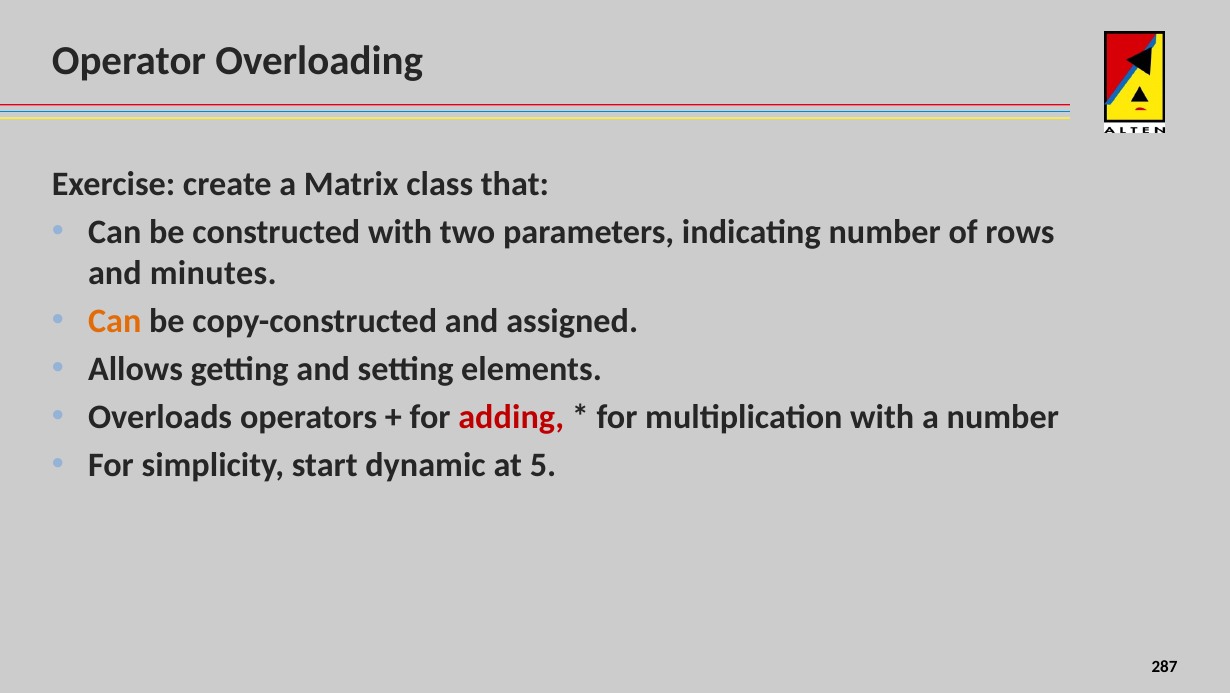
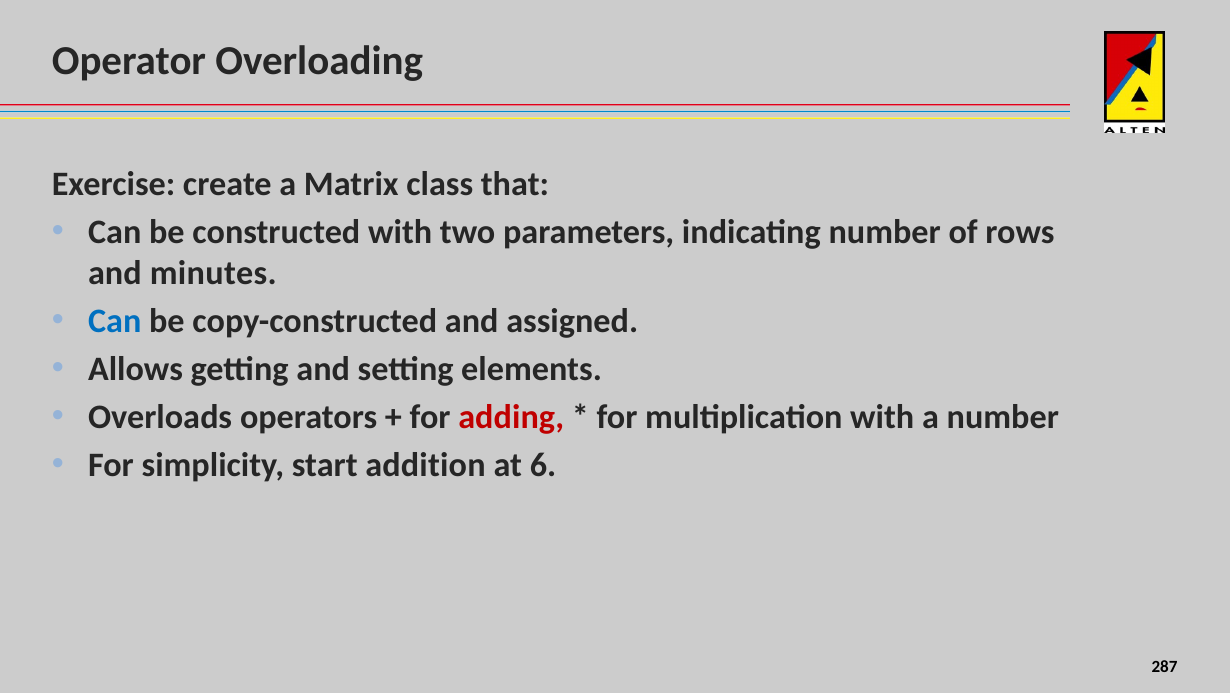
Can at (115, 321) colour: orange -> blue
dynamic: dynamic -> addition
5: 5 -> 6
